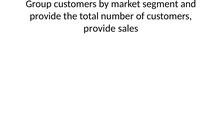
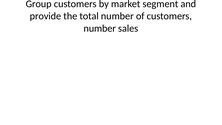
provide at (100, 28): provide -> number
